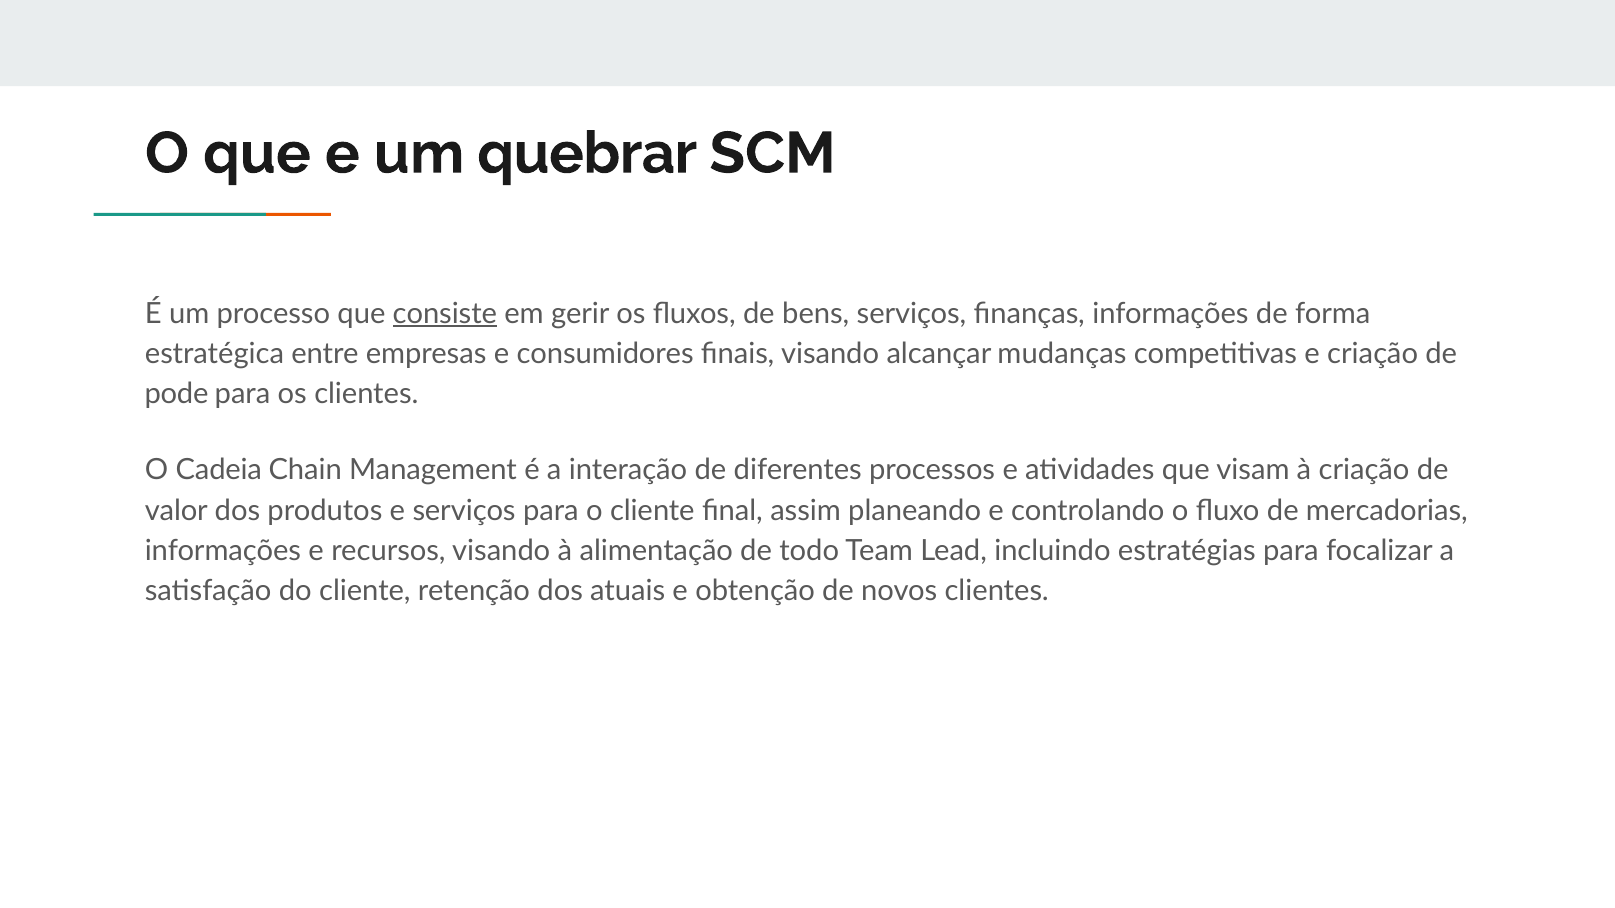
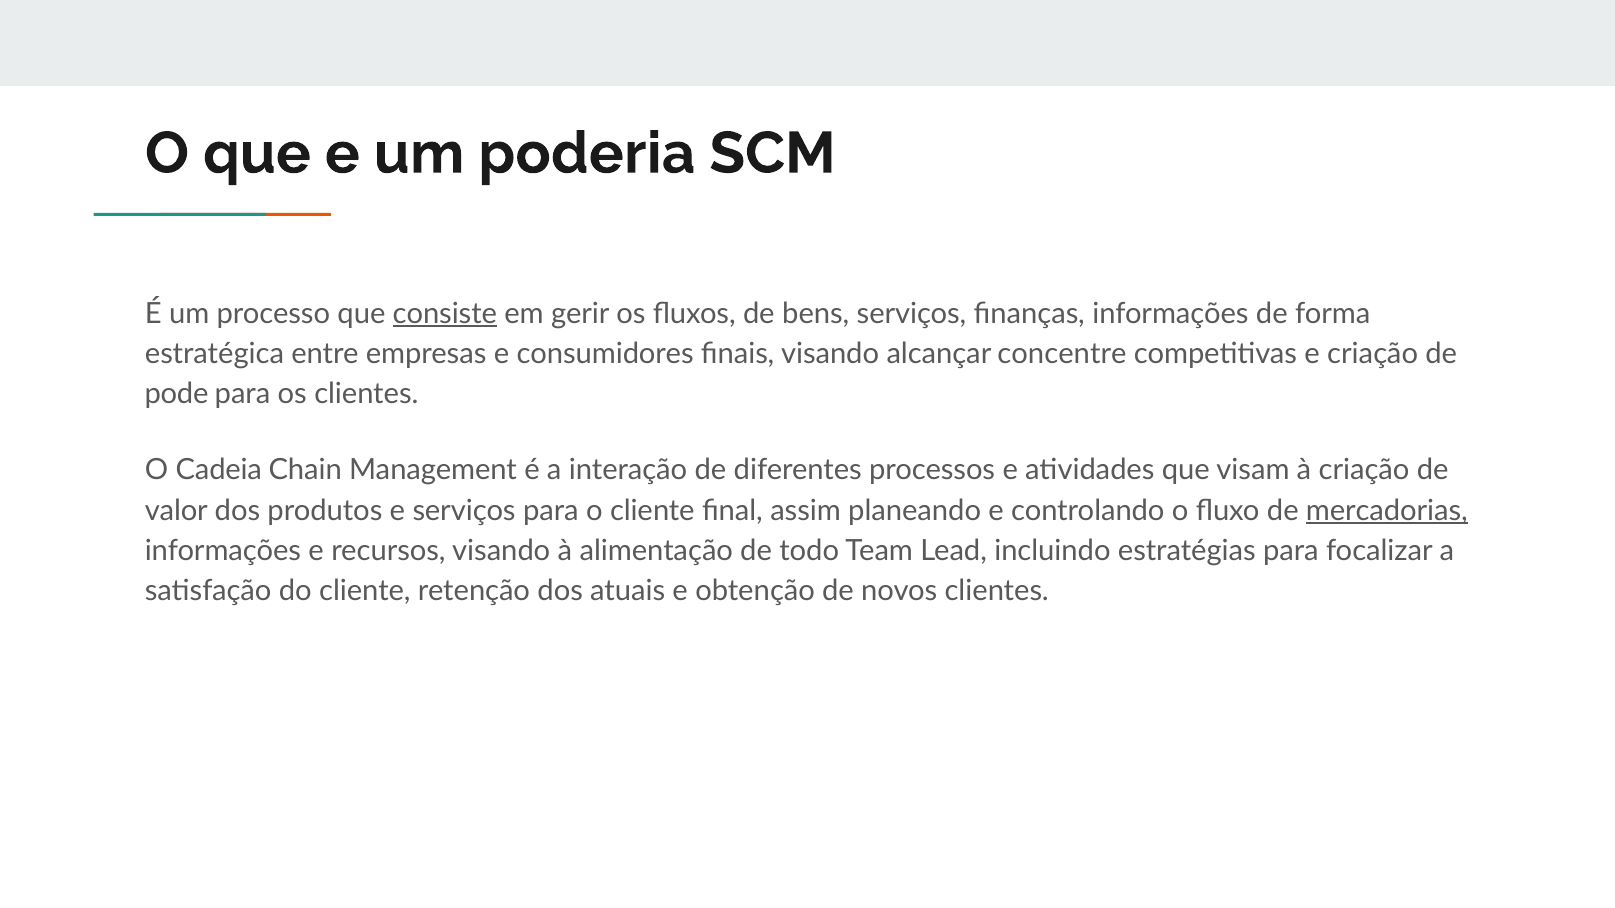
quebrar: quebrar -> poderia
mudanças: mudanças -> concentre
mercadorias underline: none -> present
